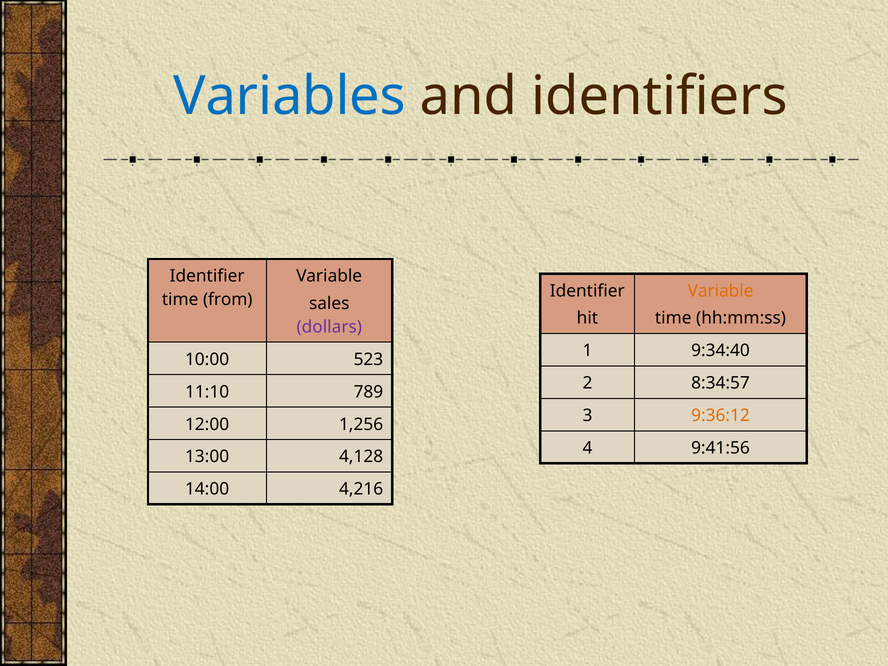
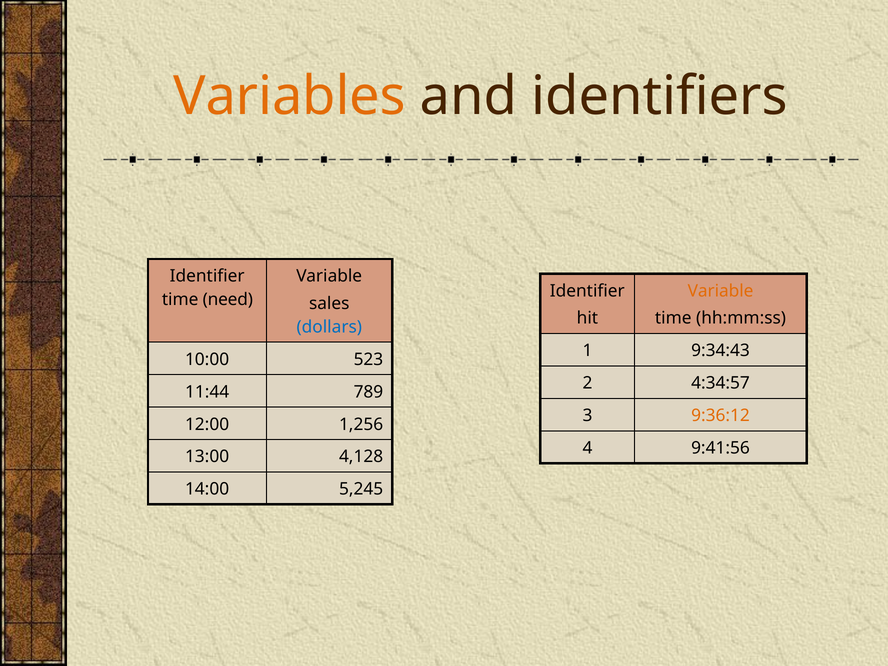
Variables colour: blue -> orange
from: from -> need
dollars colour: purple -> blue
9:34:40: 9:34:40 -> 9:34:43
8:34:57: 8:34:57 -> 4:34:57
11:10: 11:10 -> 11:44
4,216: 4,216 -> 5,245
